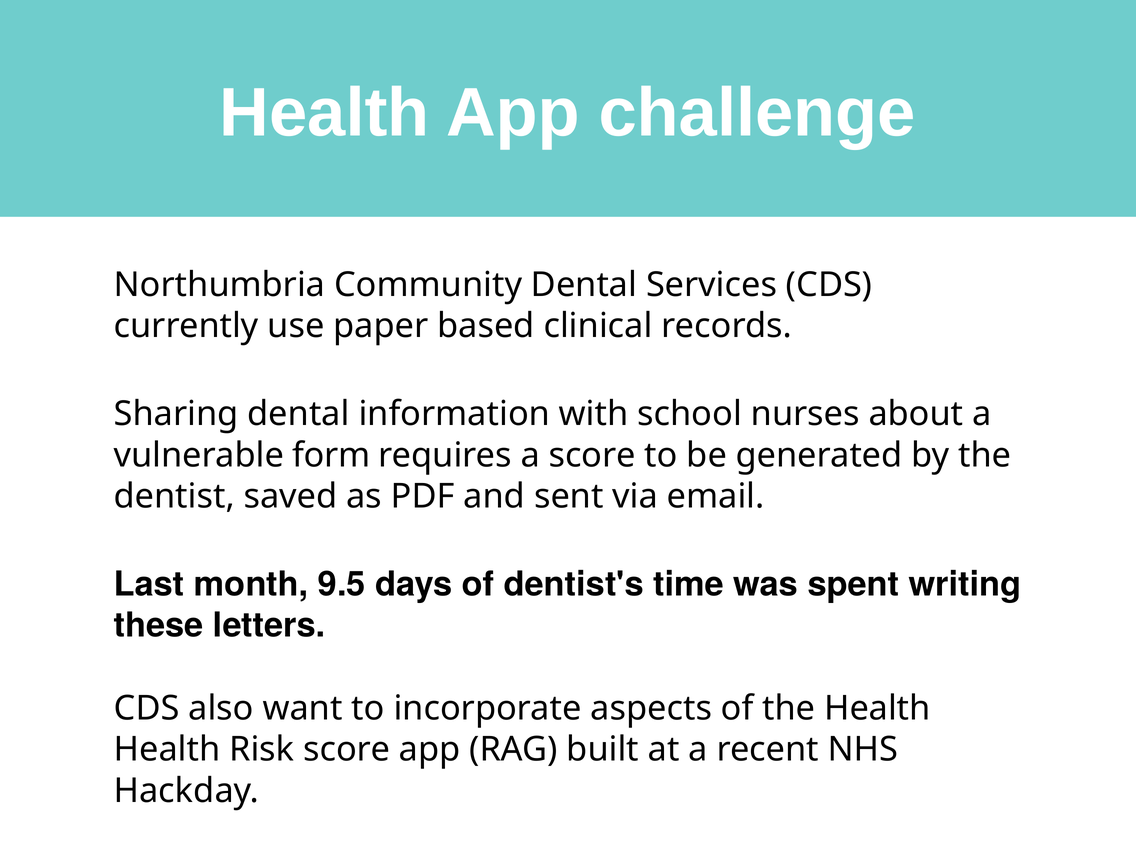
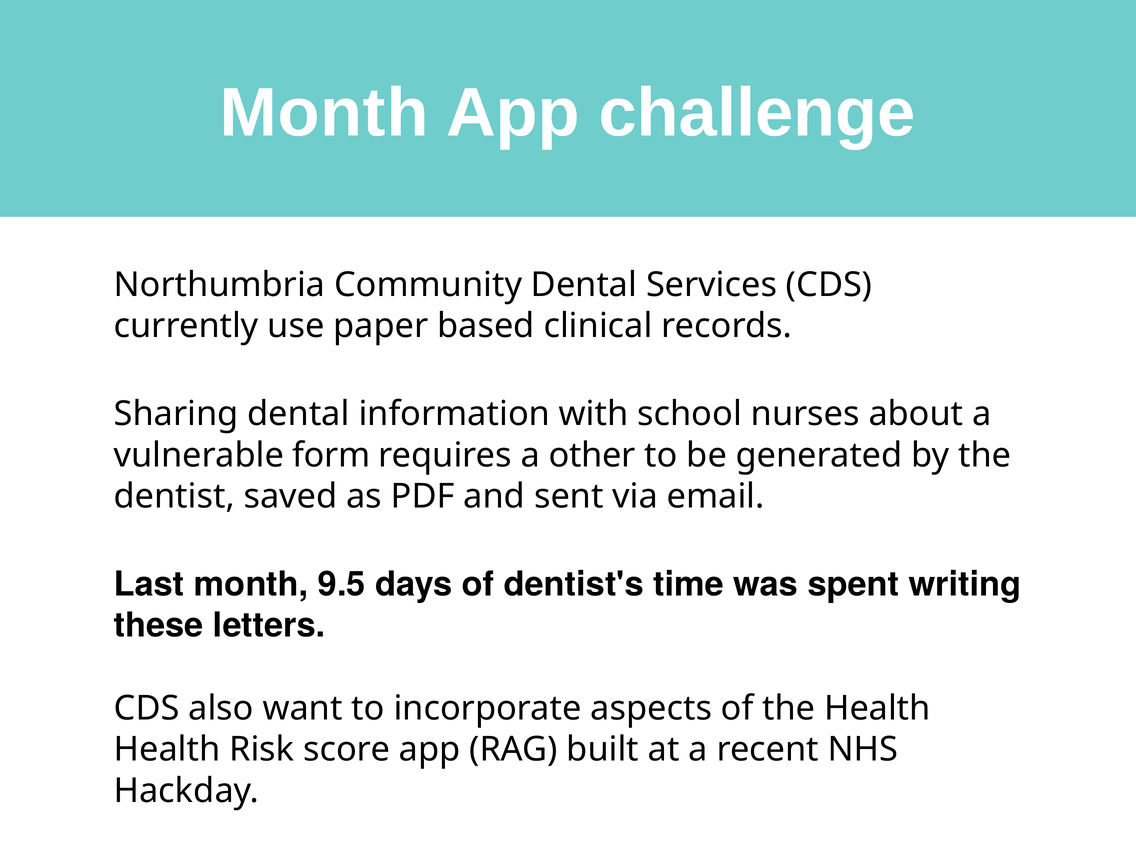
Health at (324, 113): Health -> Month
a score: score -> other
